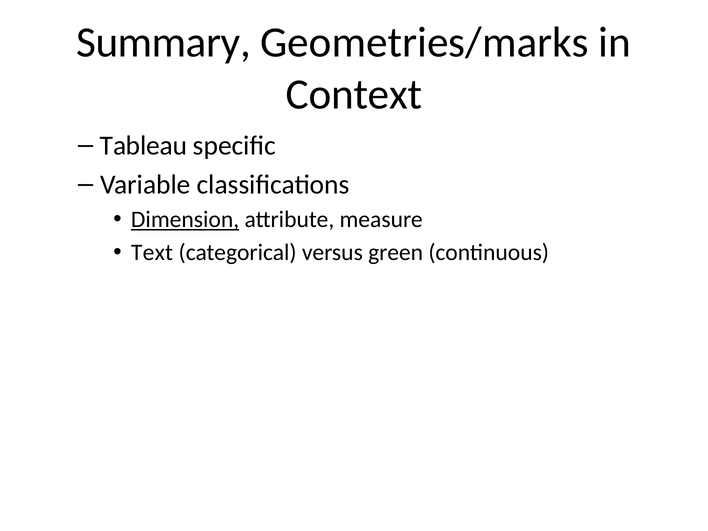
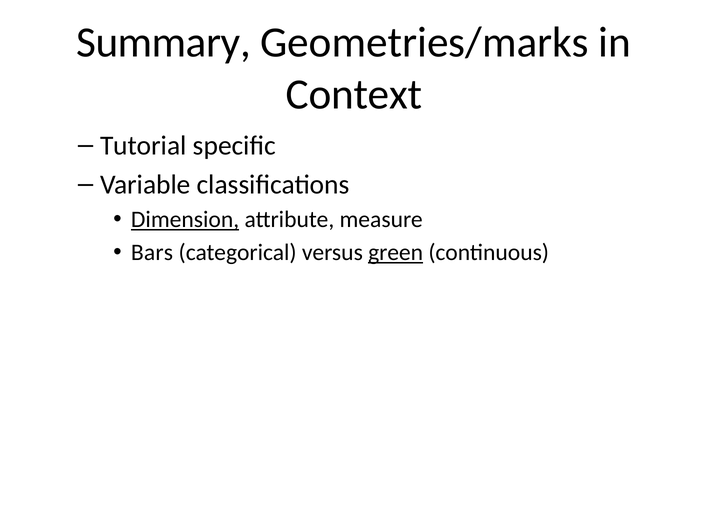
Tableau: Tableau -> Tutorial
Text: Text -> Bars
green underline: none -> present
